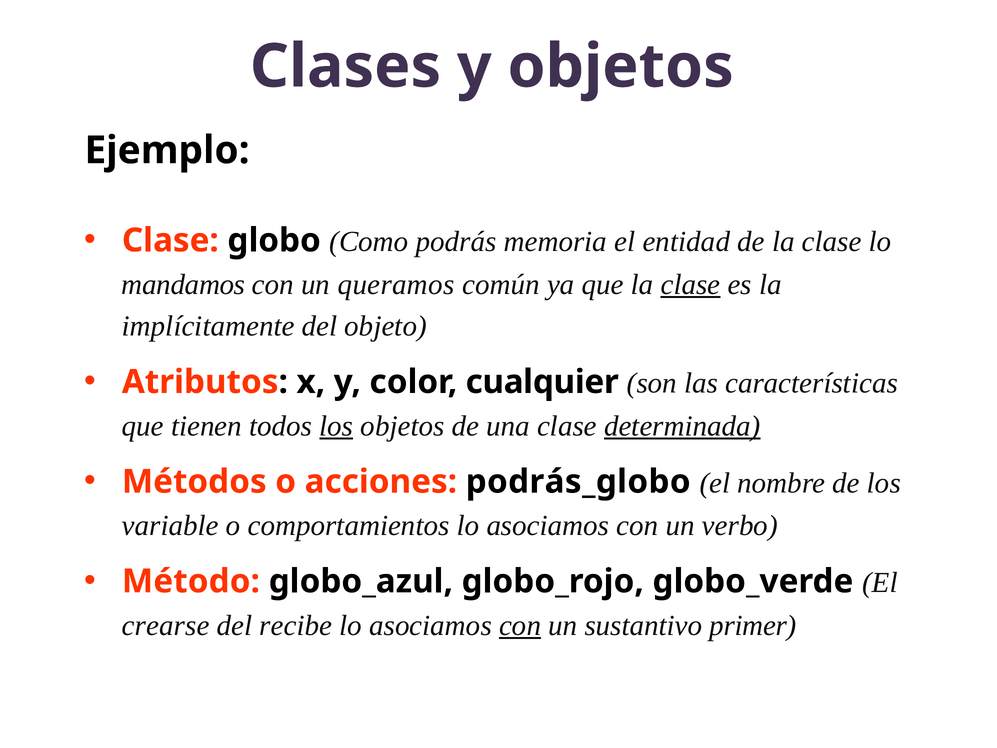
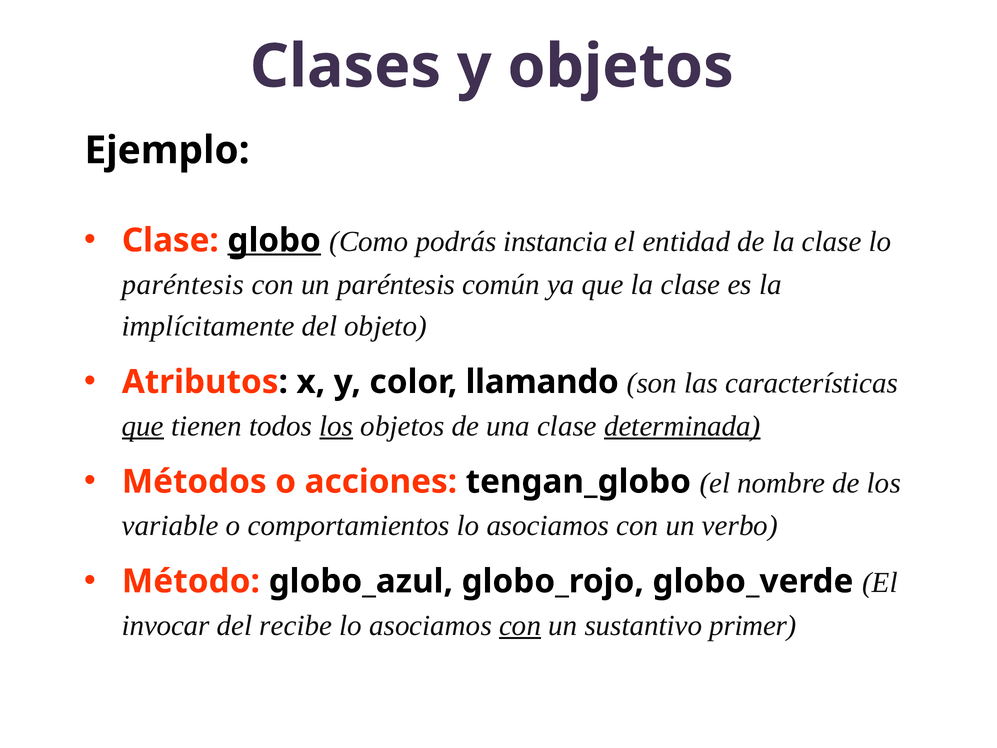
globo underline: none -> present
memoria: memoria -> instancia
mandamos at (183, 284): mandamos -> paréntesis
un queramos: queramos -> paréntesis
clase at (690, 284) underline: present -> none
cualquier: cualquier -> llamando
que at (143, 426) underline: none -> present
podrás_globo: podrás_globo -> tengan_globo
crearse: crearse -> invocar
